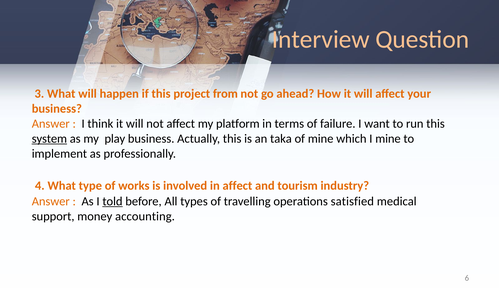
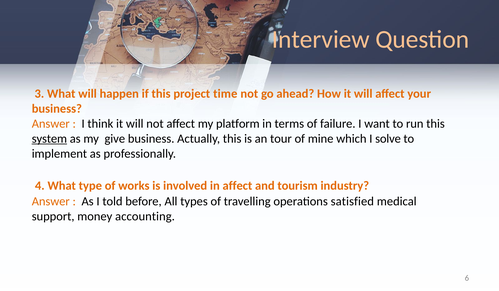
from: from -> time
play: play -> give
taka: taka -> tour
I mine: mine -> solve
told underline: present -> none
